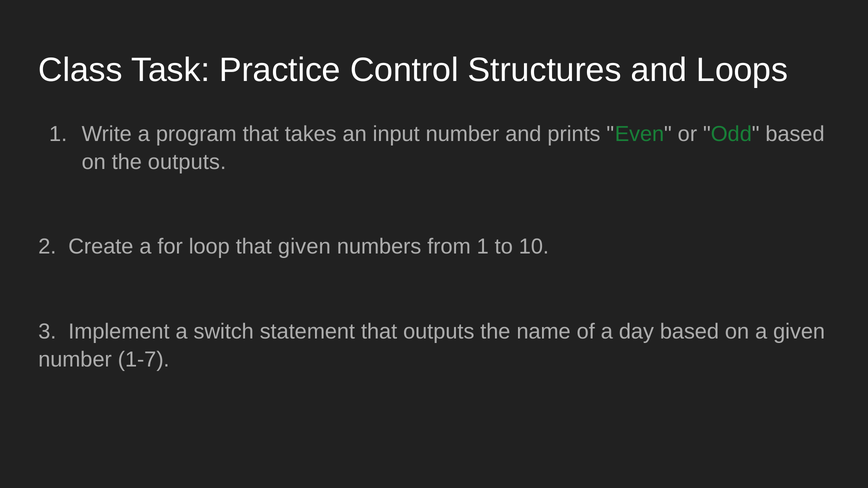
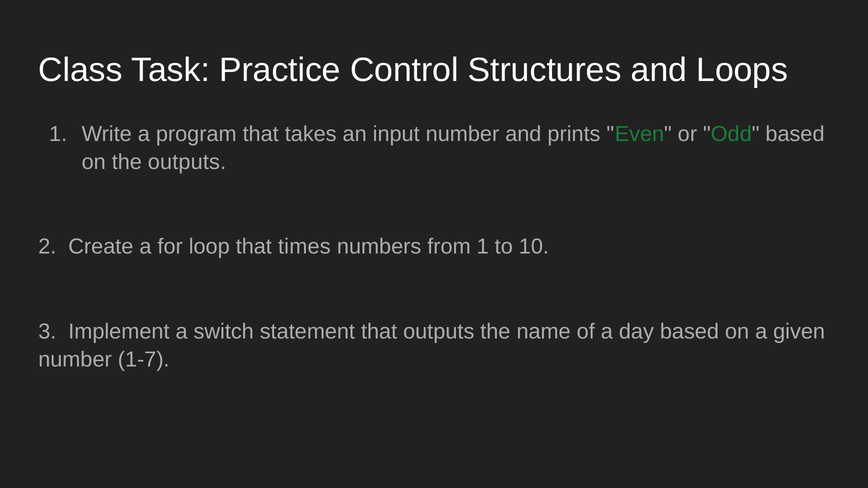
that given: given -> times
